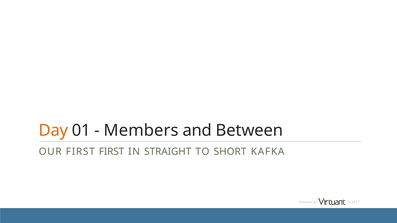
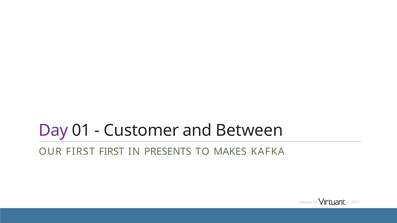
Day colour: orange -> purple
Members: Members -> Customer
STRAIGHT: STRAIGHT -> PRESENTS
SHORT: SHORT -> MAKES
